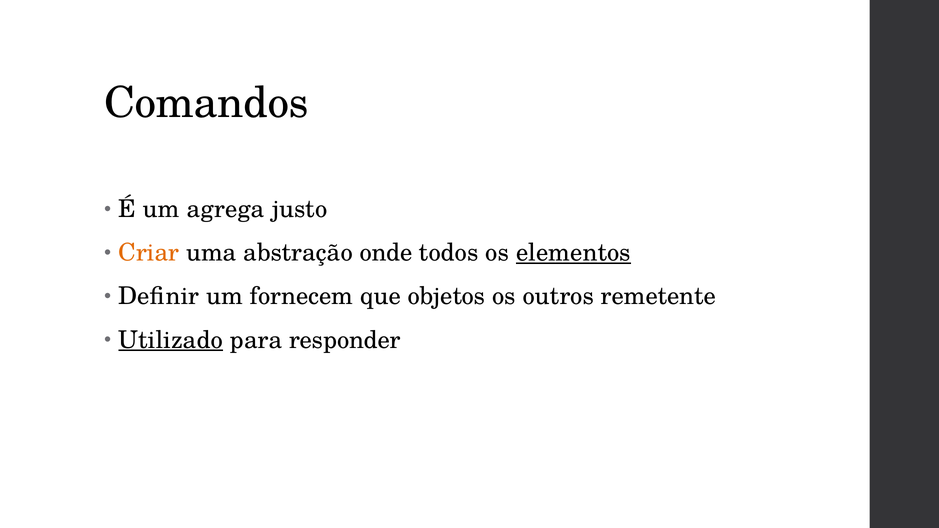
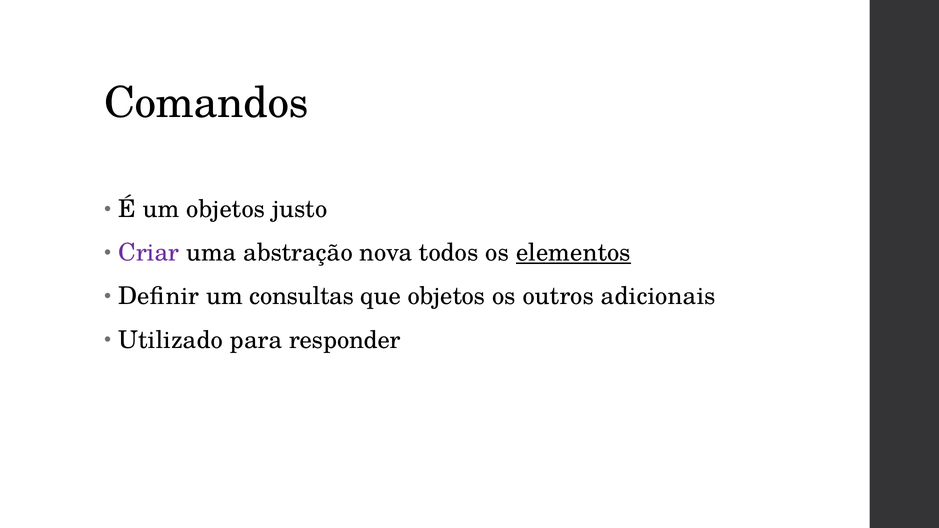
um agrega: agrega -> objetos
Criar colour: orange -> purple
onde: onde -> nova
fornecem: fornecem -> consultas
remetente: remetente -> adicionais
Utilizado underline: present -> none
